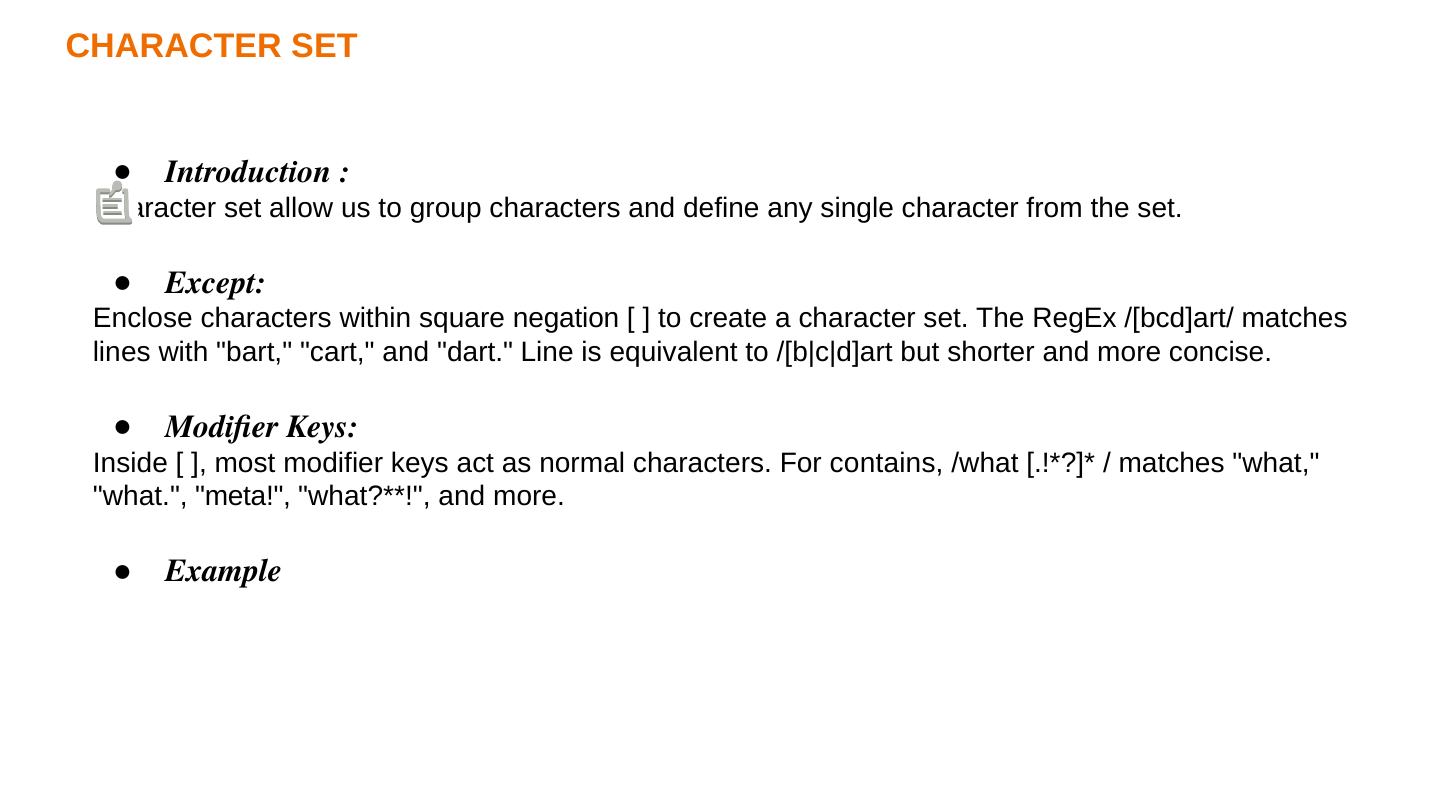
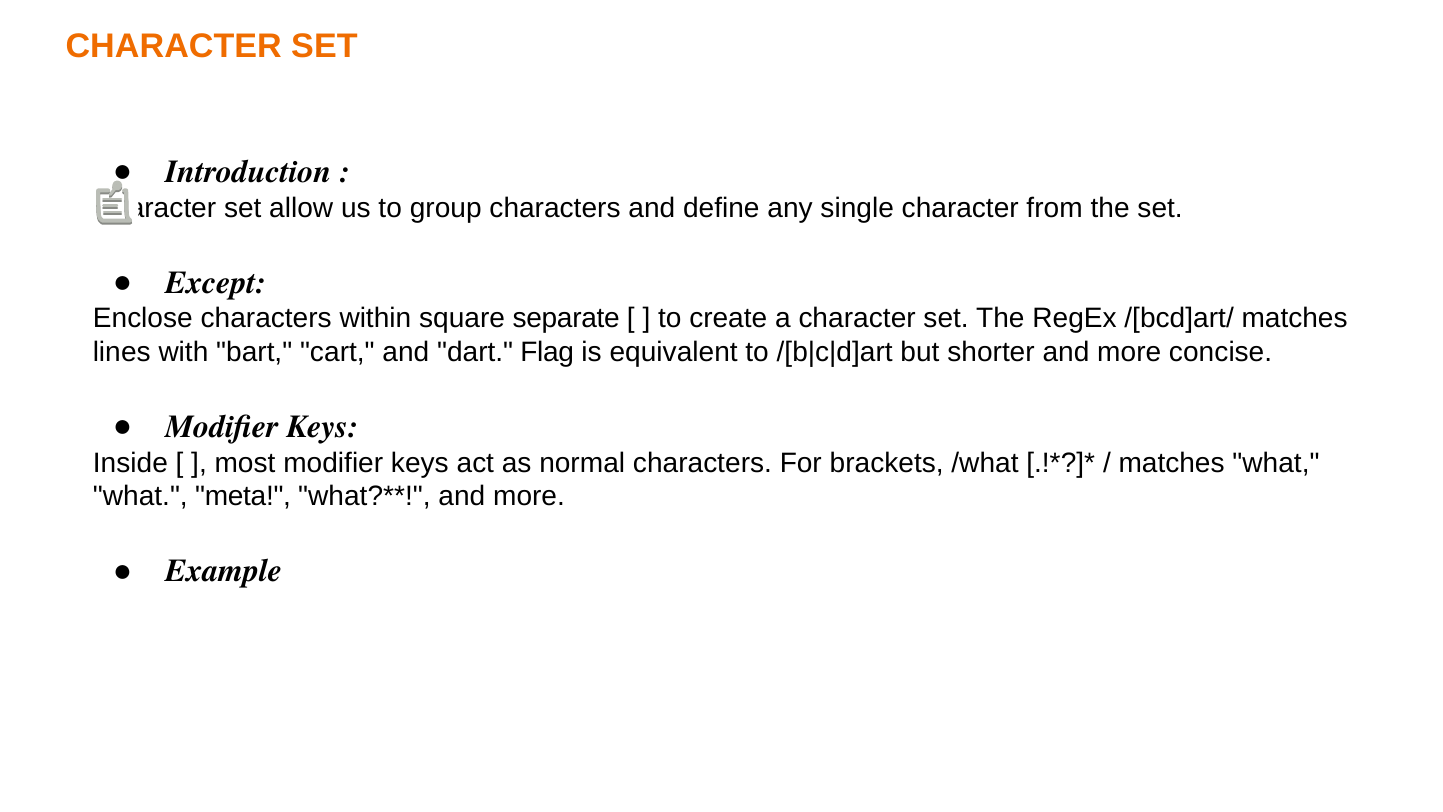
negation: negation -> separate
Line: Line -> Flag
contains: contains -> brackets
